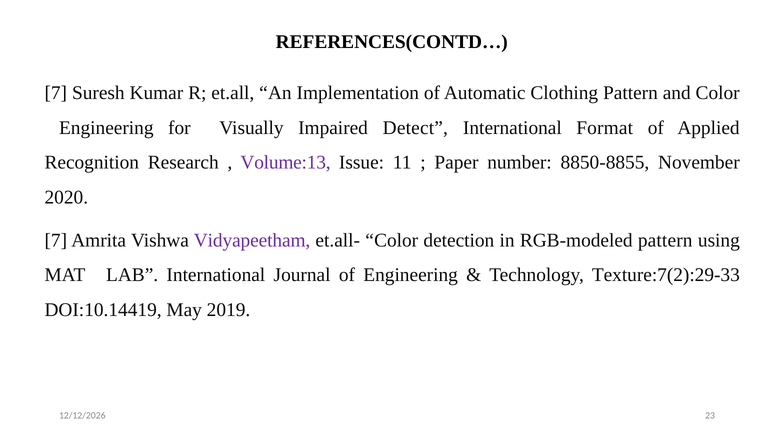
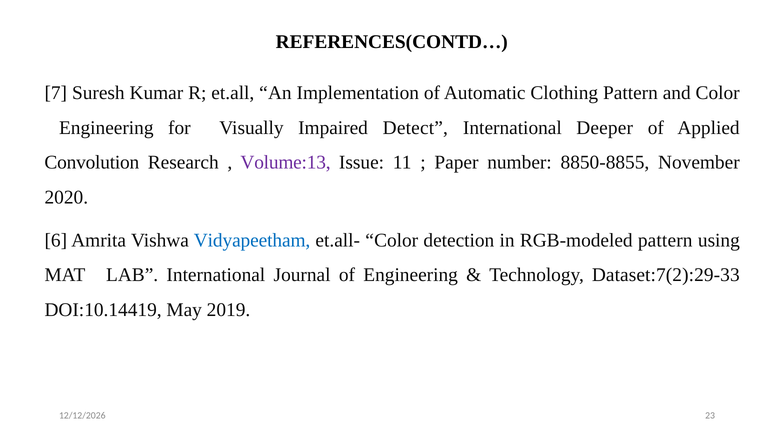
Format: Format -> Deeper
Recognition: Recognition -> Convolution
7 at (56, 240): 7 -> 6
Vidyapeetham colour: purple -> blue
Texture:7(2):29-33: Texture:7(2):29-33 -> Dataset:7(2):29-33
